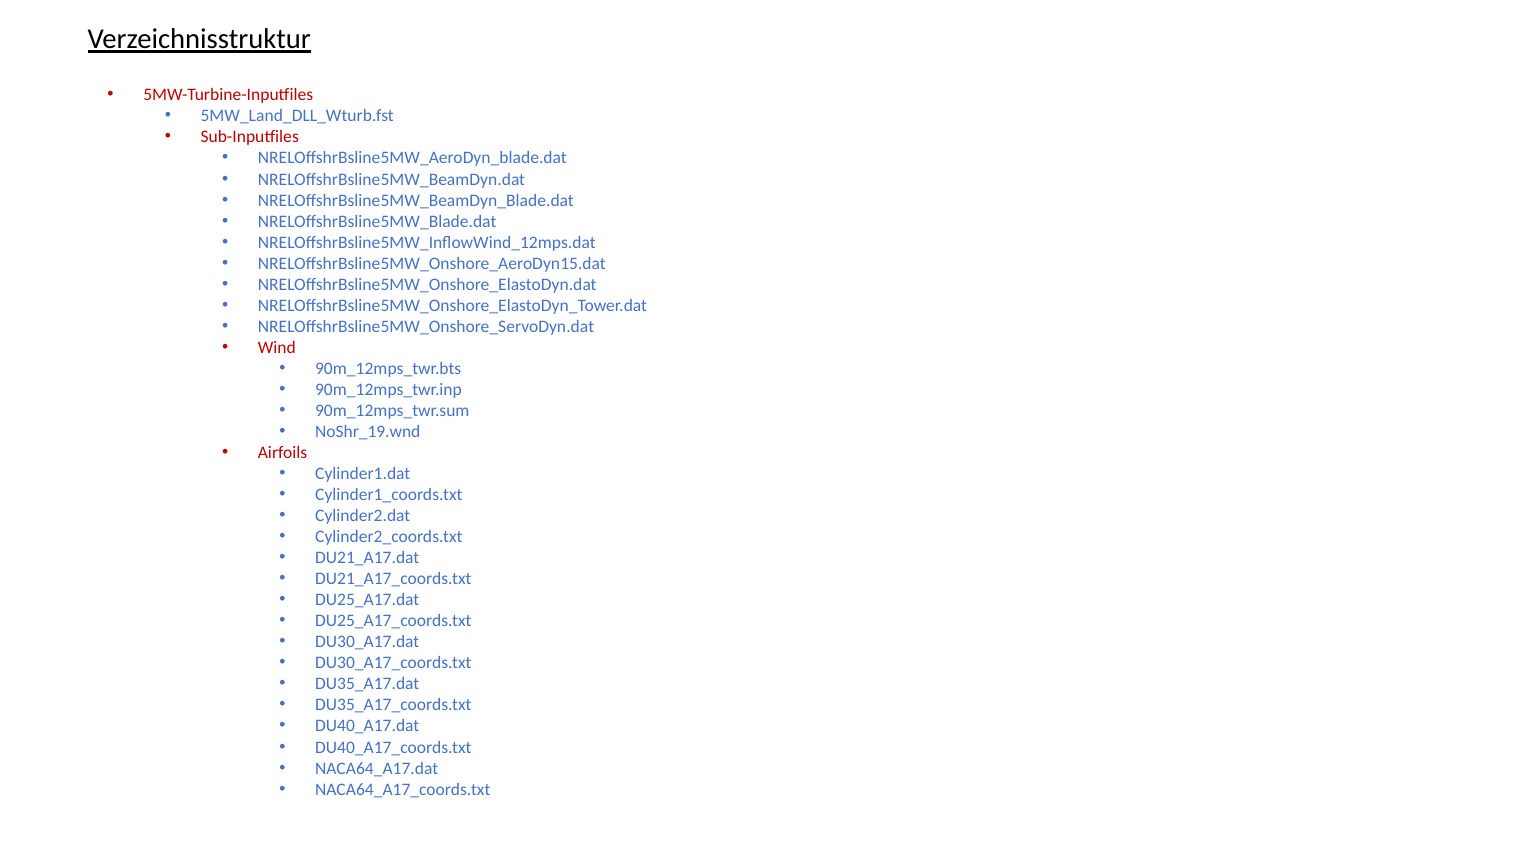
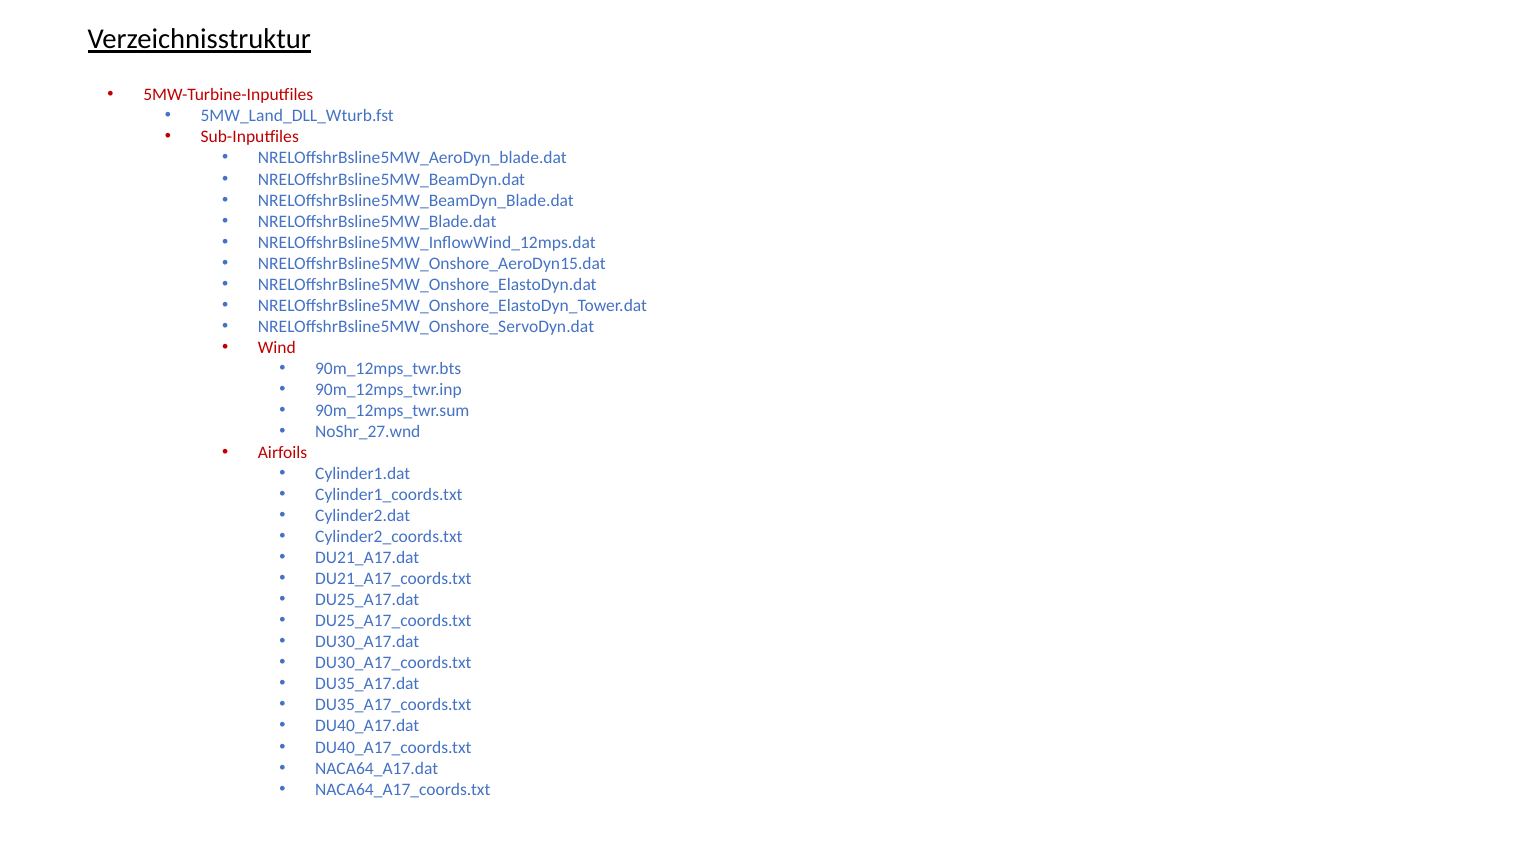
NoShr_19.wnd: NoShr_19.wnd -> NoShr_27.wnd
